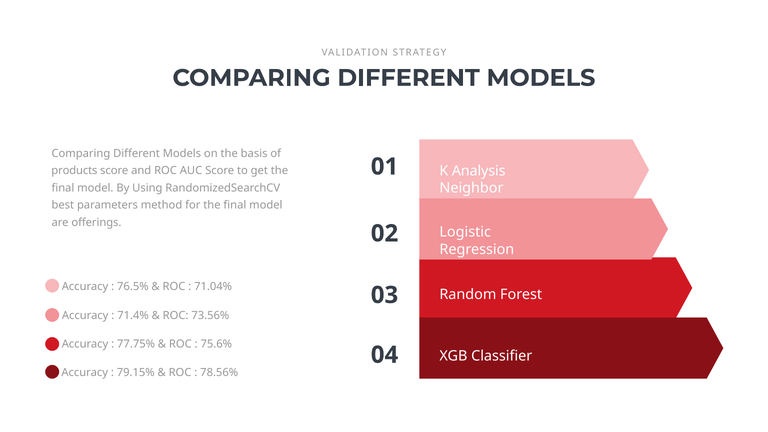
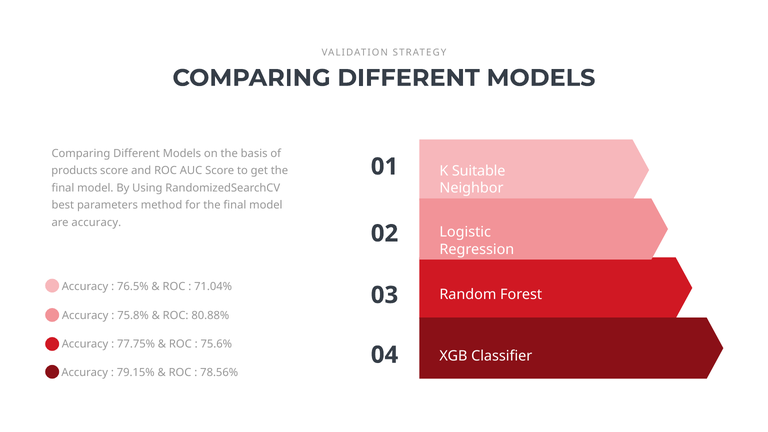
Analysis: Analysis -> Suitable
are offerings: offerings -> accuracy
71.4%: 71.4% -> 75.8%
73.56%: 73.56% -> 80.88%
